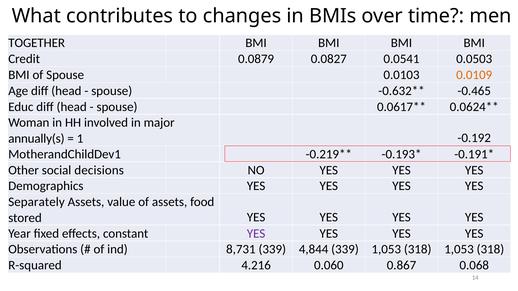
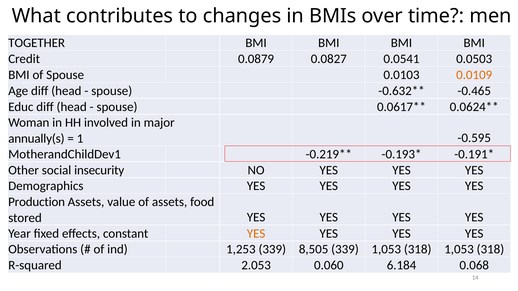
-0.192: -0.192 -> -0.595
decisions: decisions -> insecurity
Separately: Separately -> Production
YES at (256, 234) colour: purple -> orange
8,731: 8,731 -> 1,253
4,844: 4,844 -> 8,505
4.216: 4.216 -> 2.053
0.867: 0.867 -> 6.184
